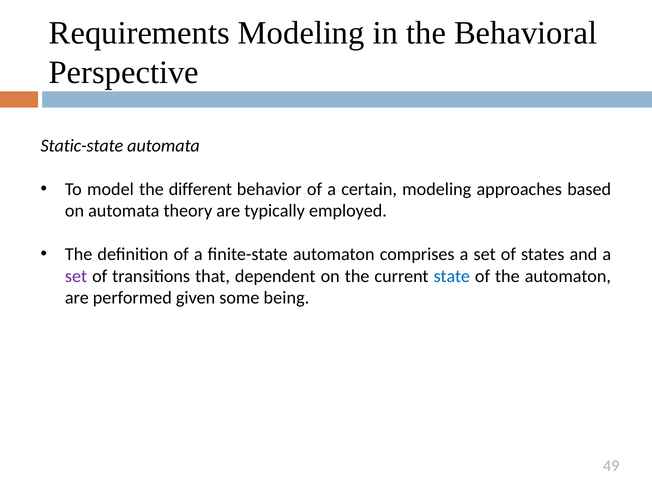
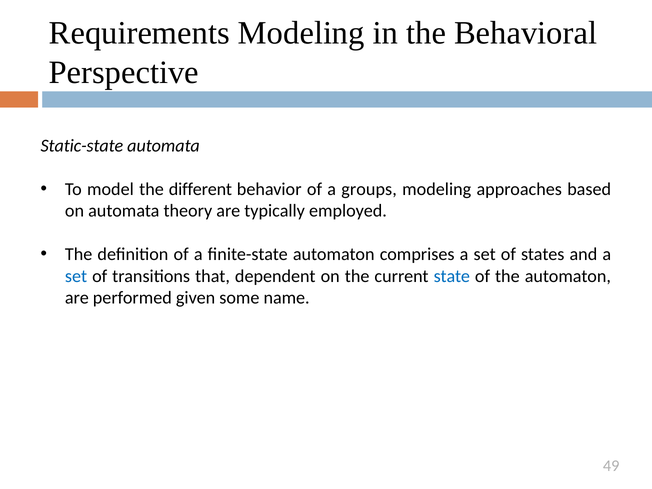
certain: certain -> groups
set at (76, 276) colour: purple -> blue
being: being -> name
